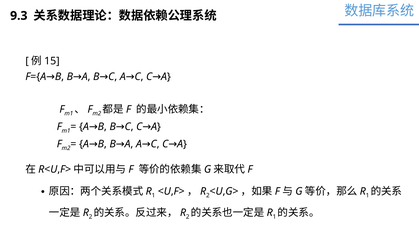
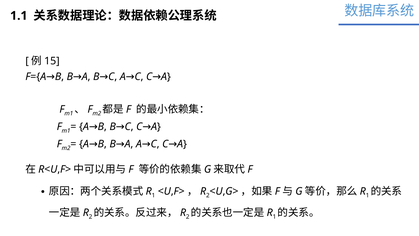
9.3: 9.3 -> 1.1
